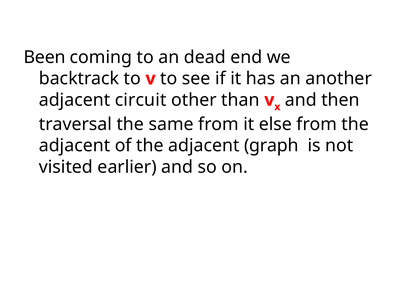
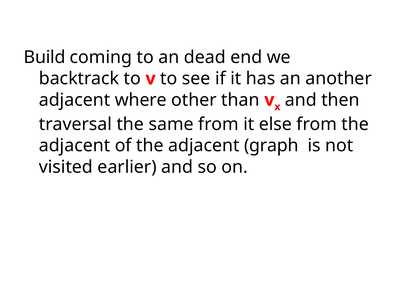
Been: Been -> Build
circuit: circuit -> where
